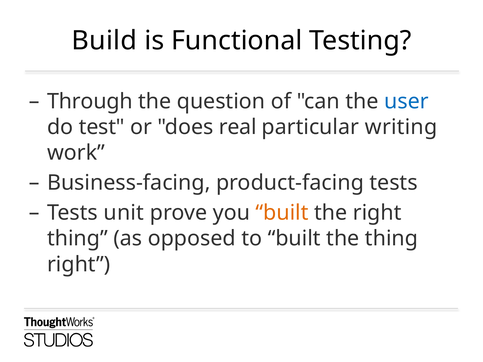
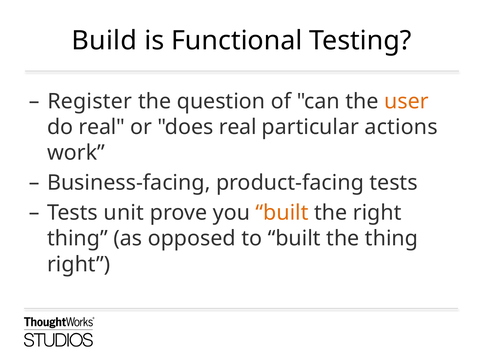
Through: Through -> Register
user colour: blue -> orange
do test: test -> real
writing: writing -> actions
